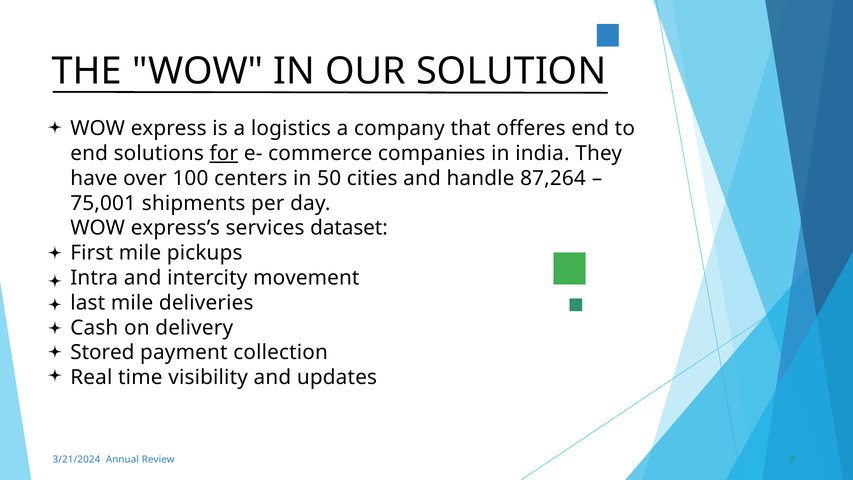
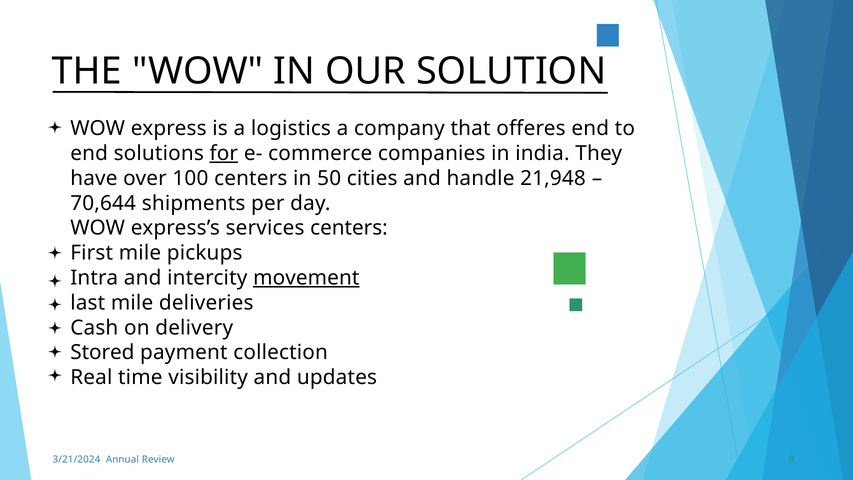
87,264: 87,264 -> 21,948
75,001: 75,001 -> 70,644
services dataset: dataset -> centers
movement underline: none -> present
